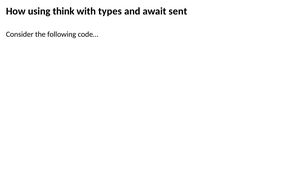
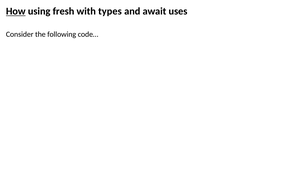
How underline: none -> present
think: think -> fresh
sent: sent -> uses
